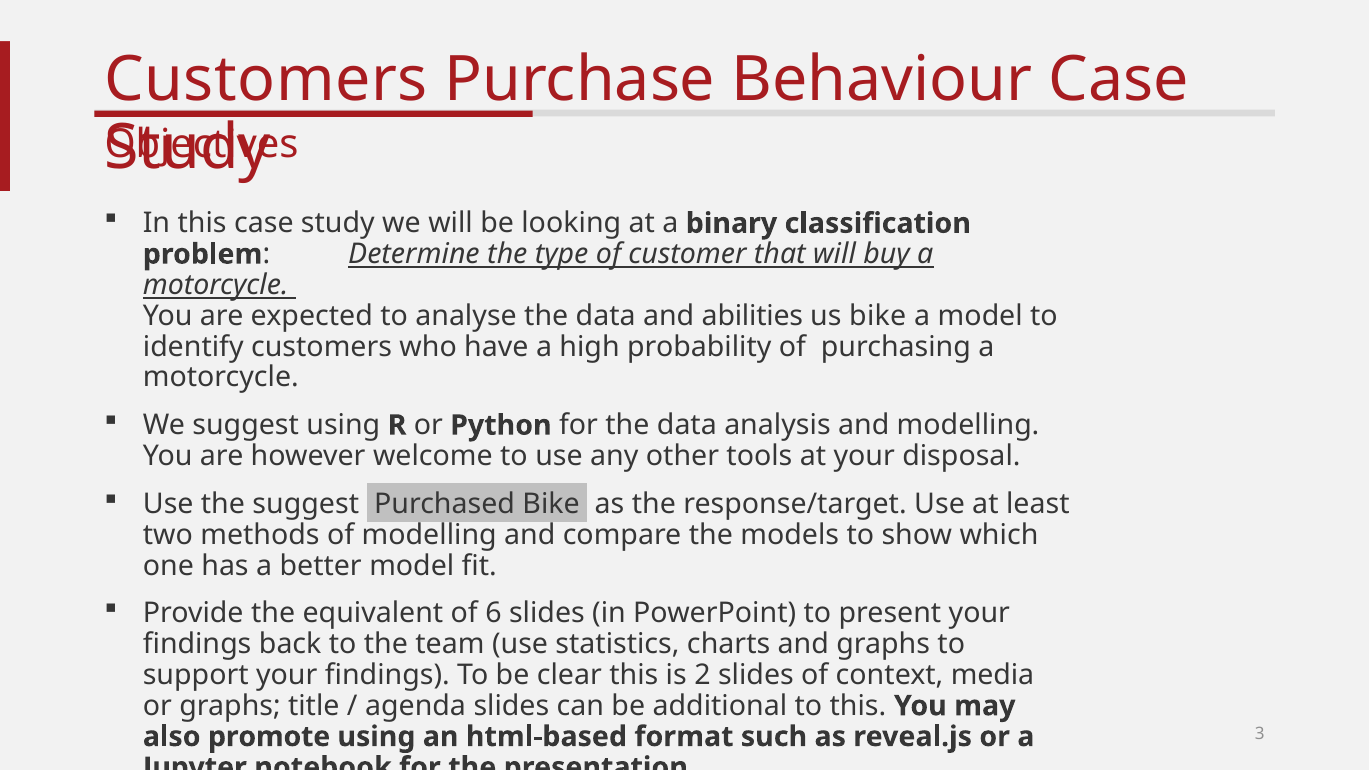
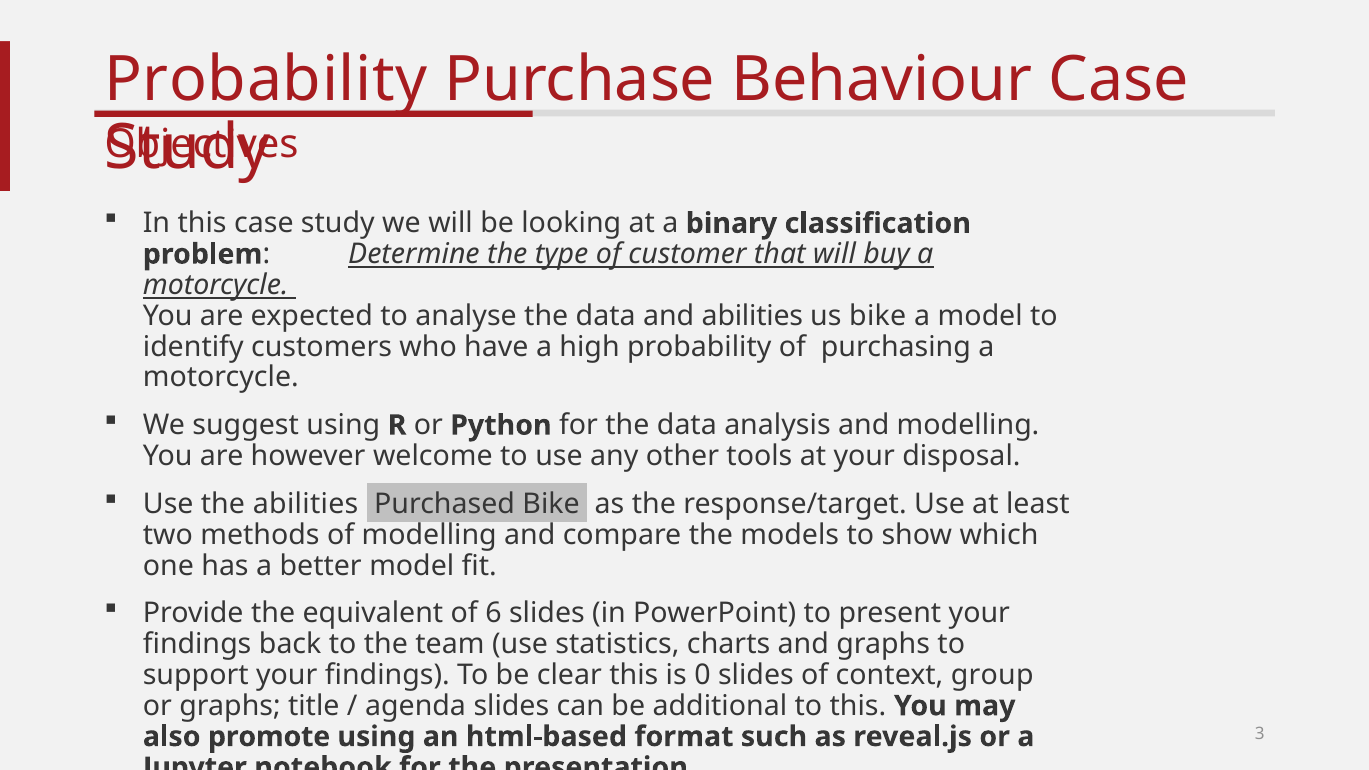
Customers at (266, 80): Customers -> Probability
the suggest: suggest -> abilities
2: 2 -> 0
media: media -> group
